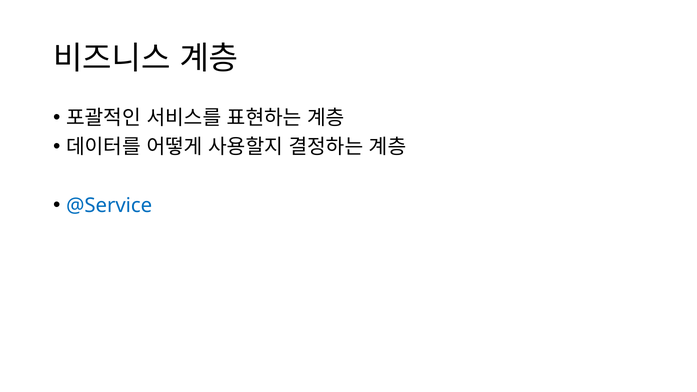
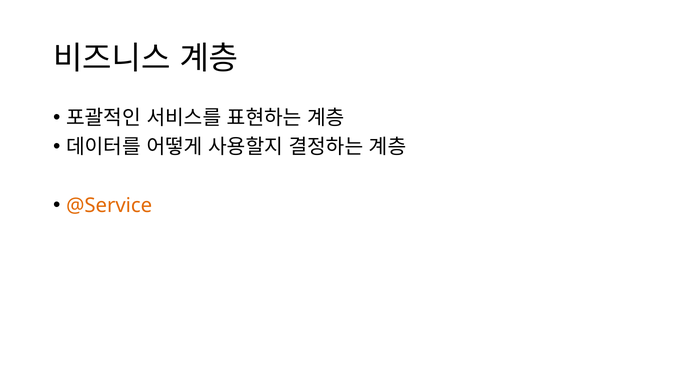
@Service colour: blue -> orange
